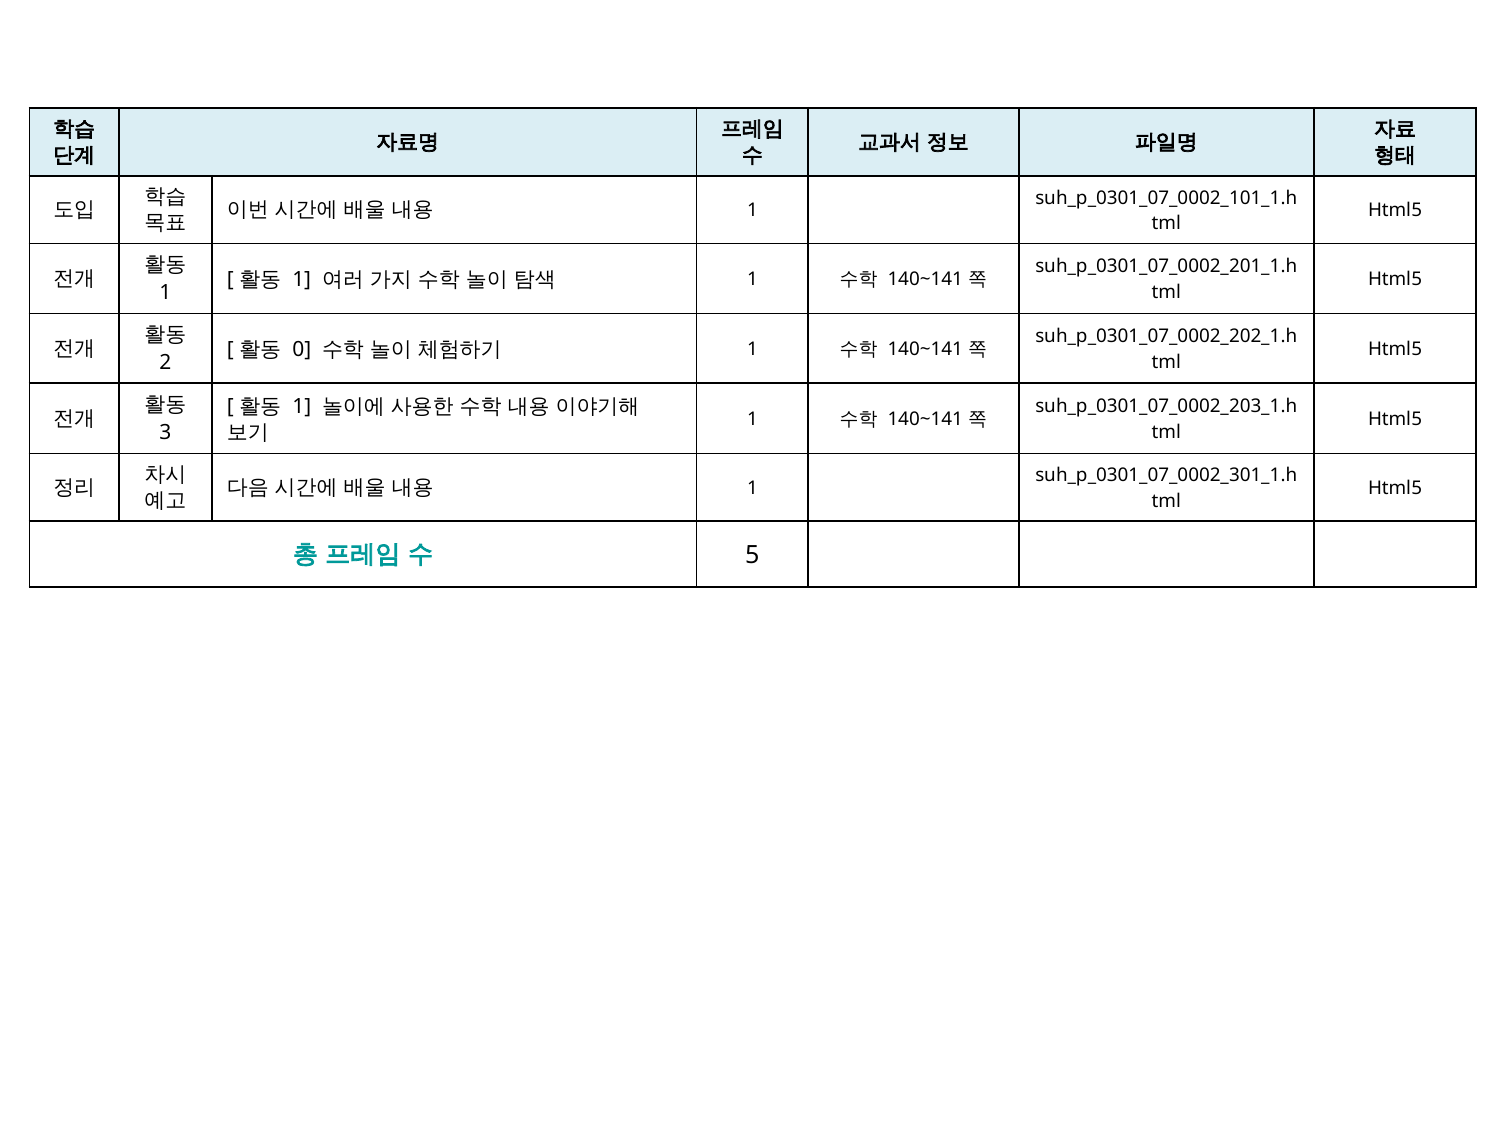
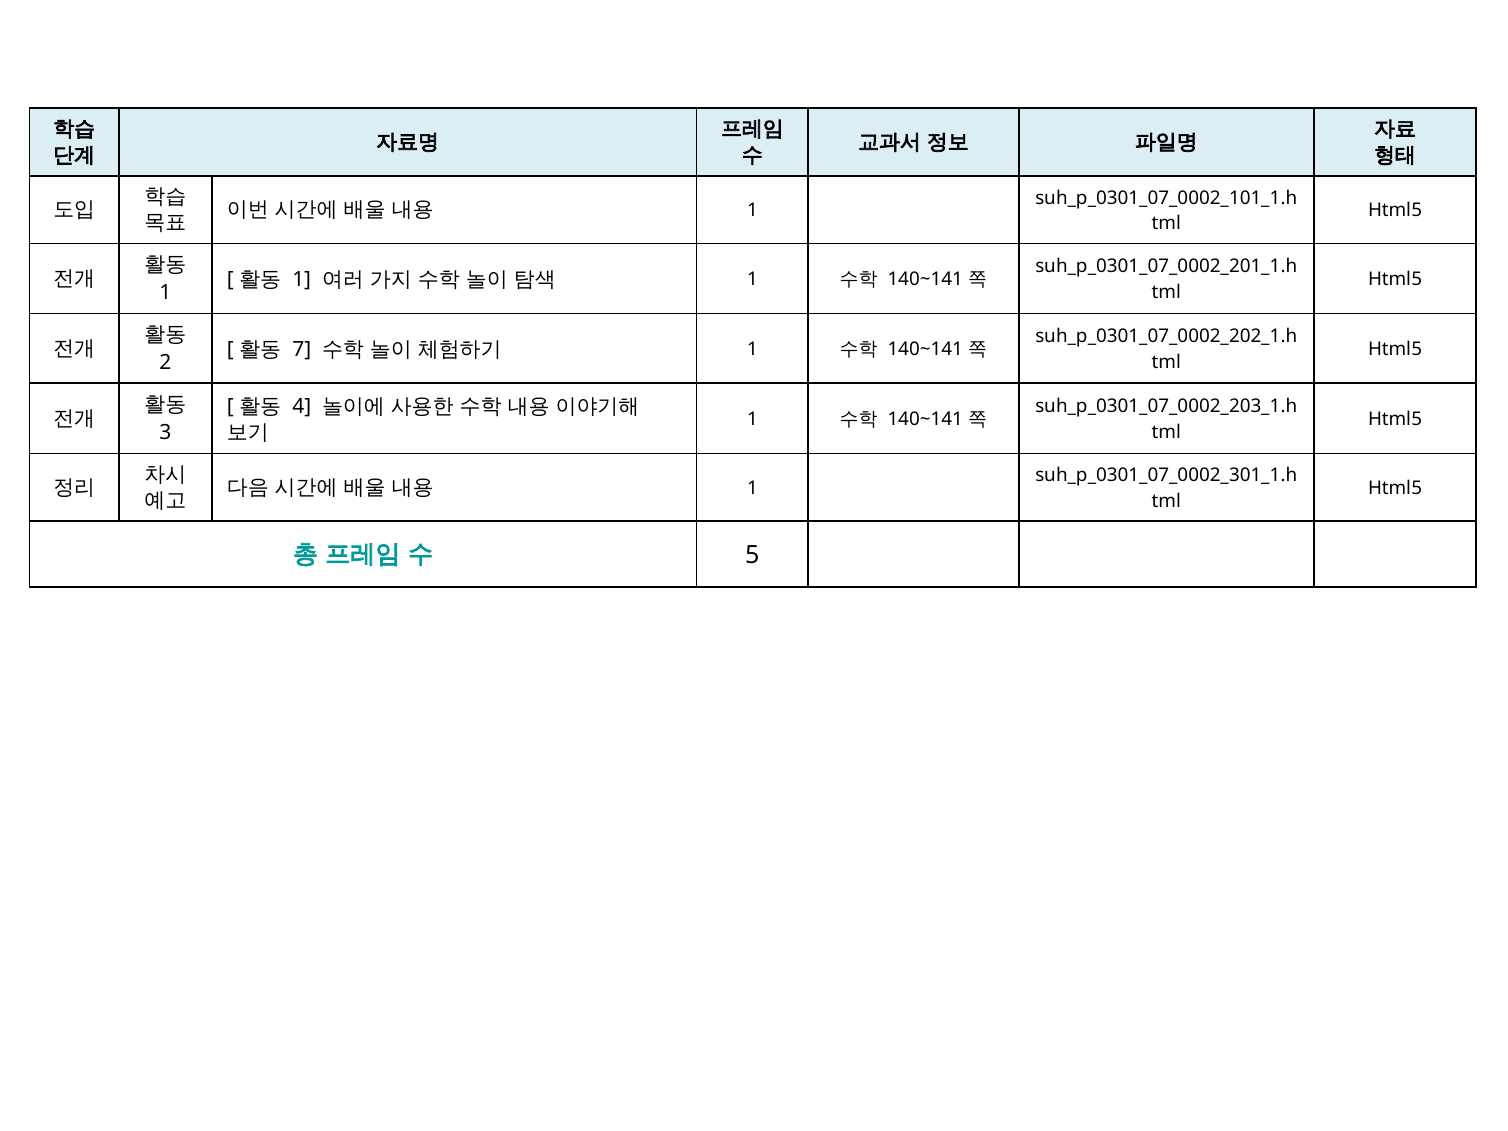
0: 0 -> 7
1 at (302, 406): 1 -> 4
